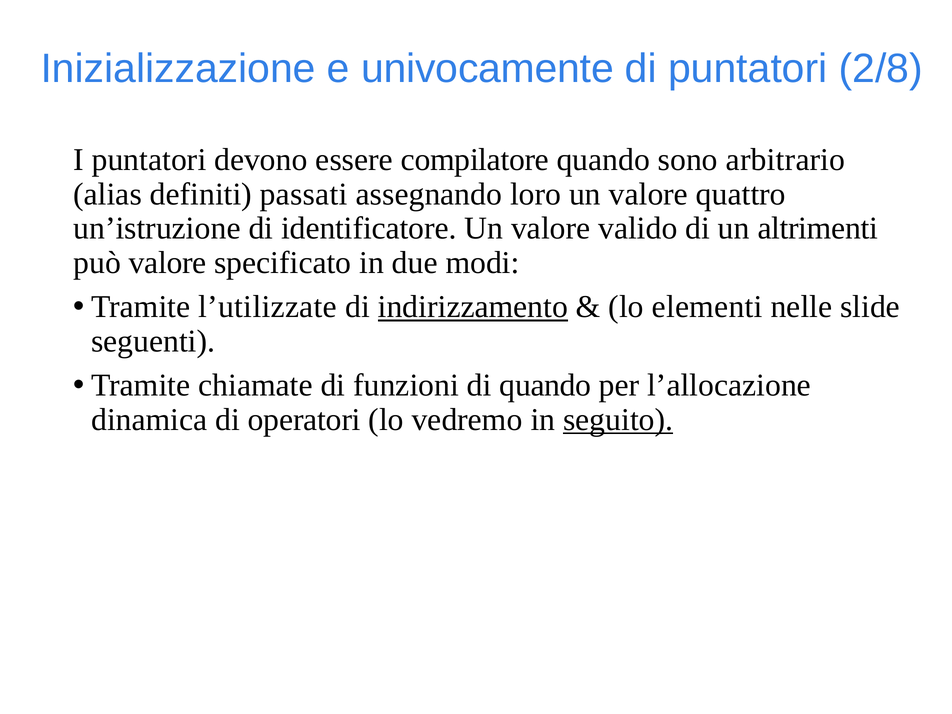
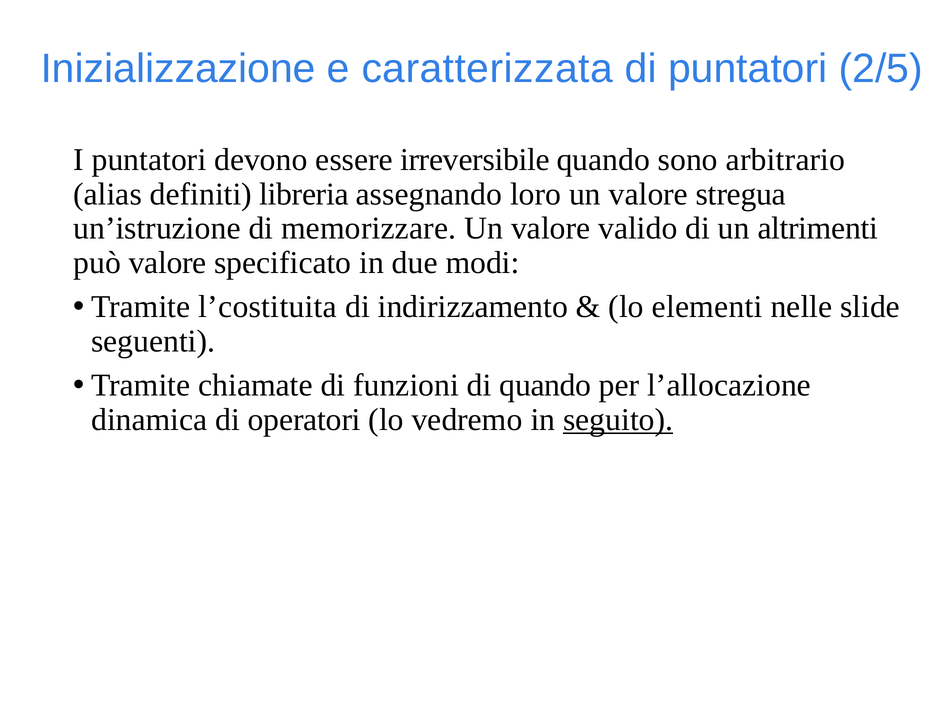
univocamente: univocamente -> caratterizzata
2/8: 2/8 -> 2/5
compilatore: compilatore -> irreversibile
passati: passati -> libreria
quattro: quattro -> stregua
identificatore: identificatore -> memorizzare
l’utilizzate: l’utilizzate -> l’costituita
indirizzamento underline: present -> none
